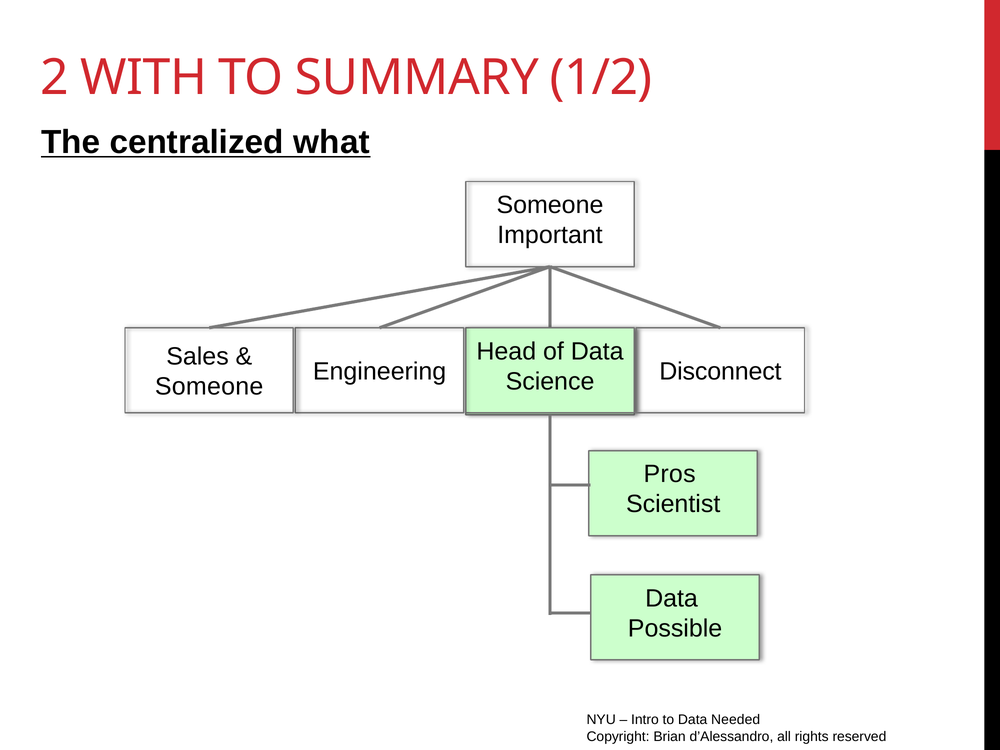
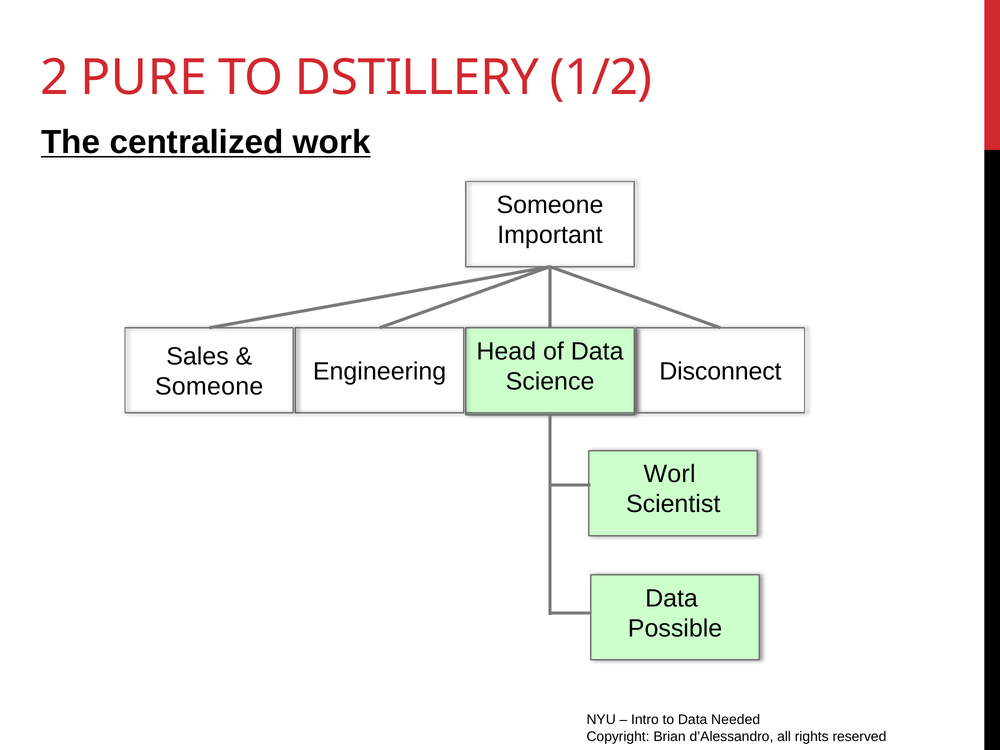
WITH: WITH -> PURE
SUMMARY: SUMMARY -> DSTILLERY
what: what -> work
Pros: Pros -> Worl
